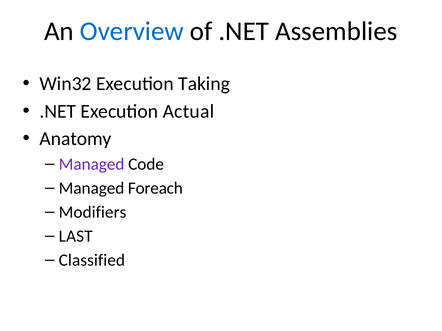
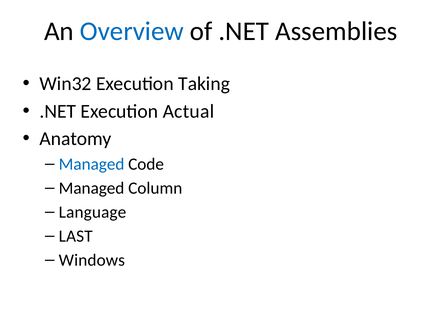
Managed at (92, 164) colour: purple -> blue
Foreach: Foreach -> Column
Modifiers: Modifiers -> Language
Classified: Classified -> Windows
